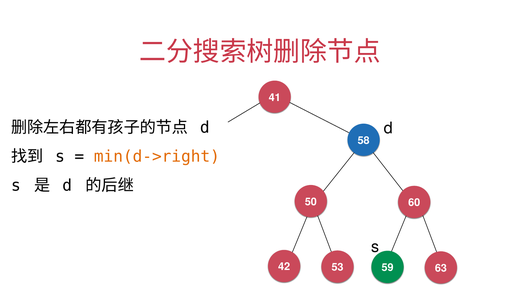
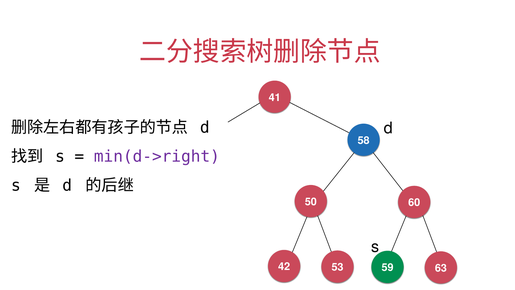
min(d->right colour: orange -> purple
